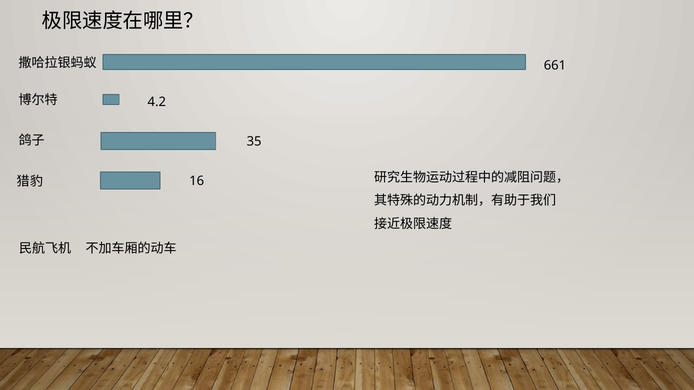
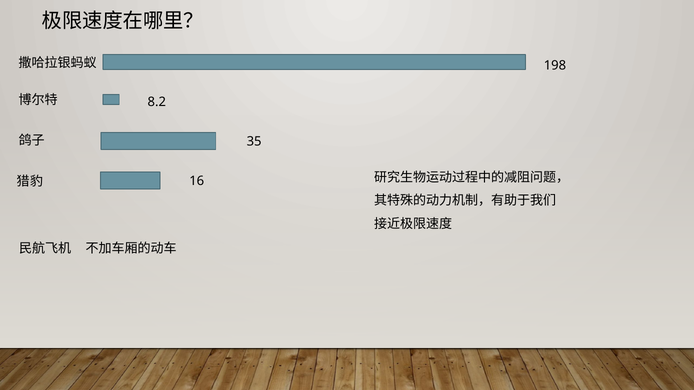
661: 661 -> 198
4.2: 4.2 -> 8.2
